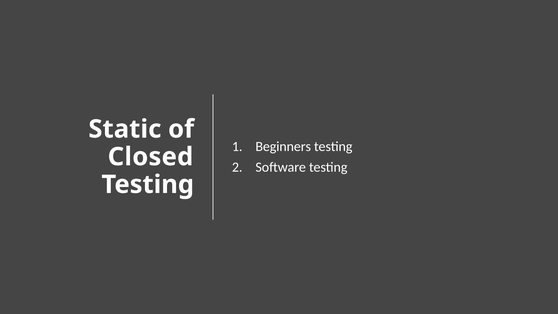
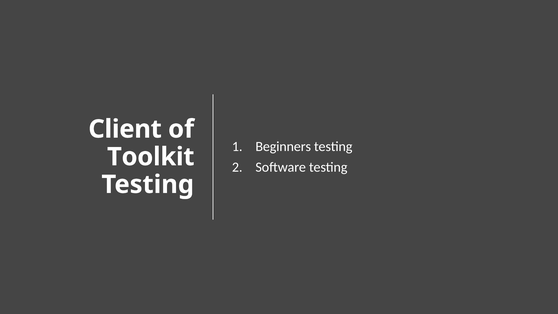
Static: Static -> Client
Closed: Closed -> Toolkit
